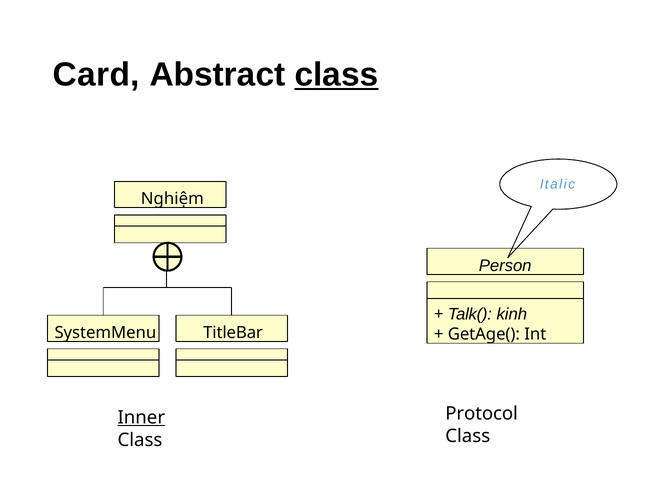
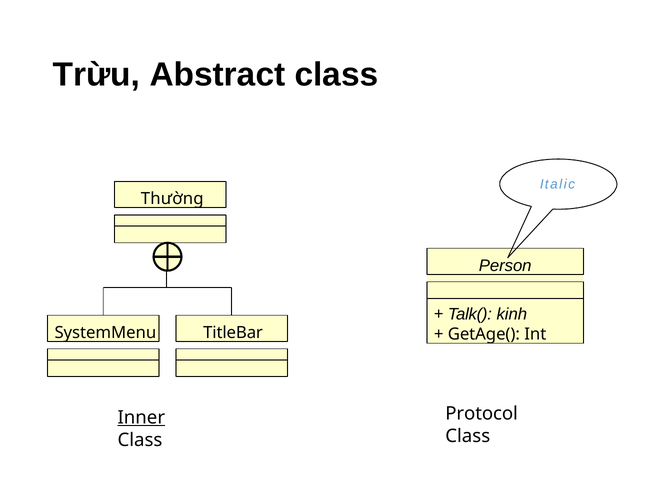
Card: Card -> Trừu
class at (336, 75) underline: present -> none
Nghiệm: Nghiệm -> Thường
